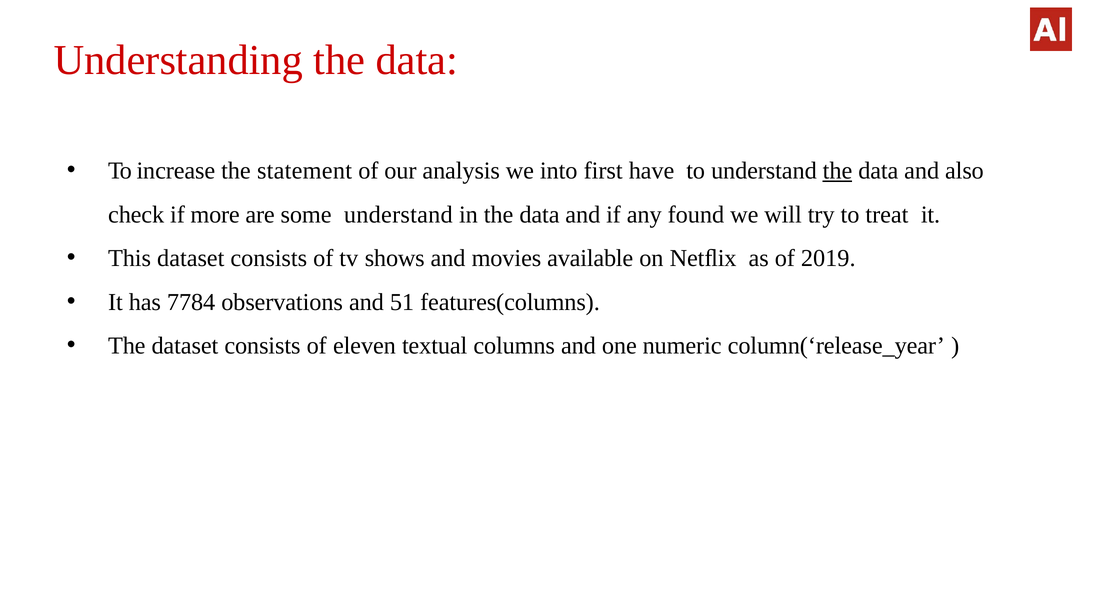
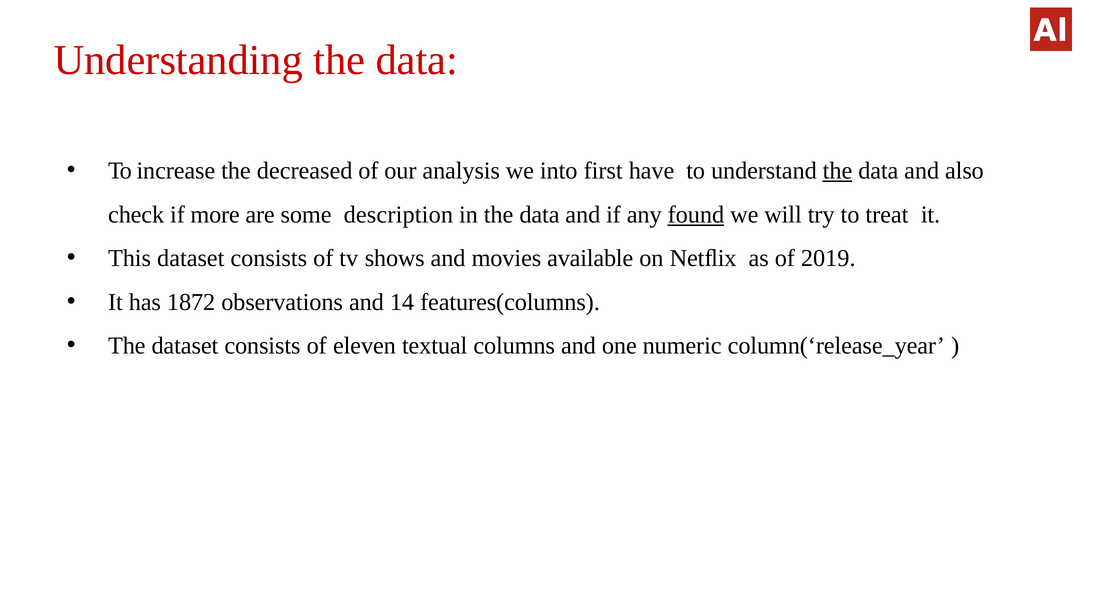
statement: statement -> decreased
some understand: understand -> description
found underline: none -> present
7784: 7784 -> 1872
51: 51 -> 14
